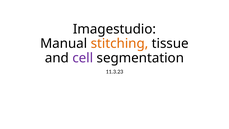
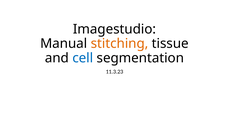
cell colour: purple -> blue
